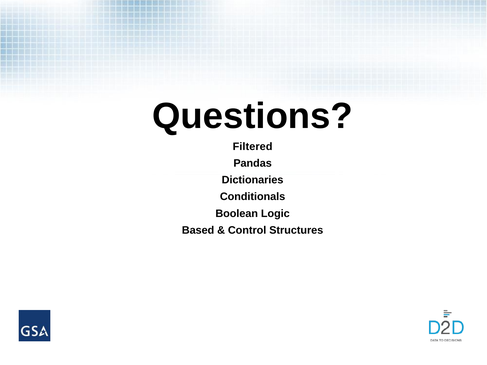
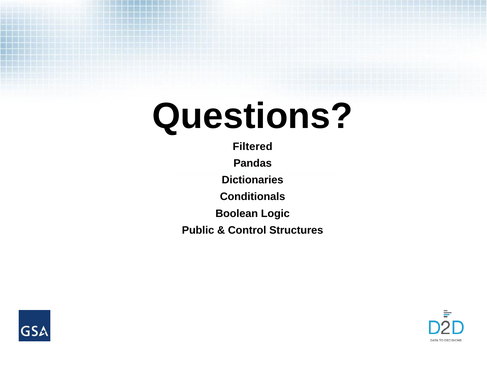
Based: Based -> Public
